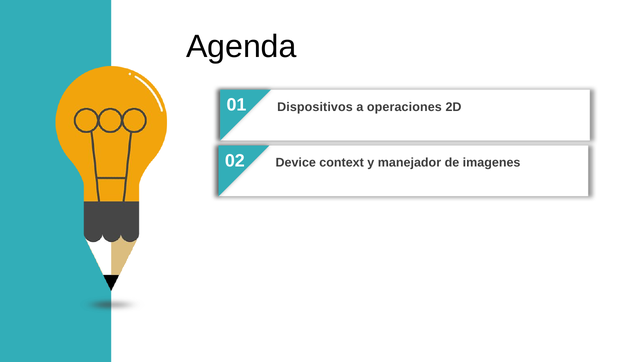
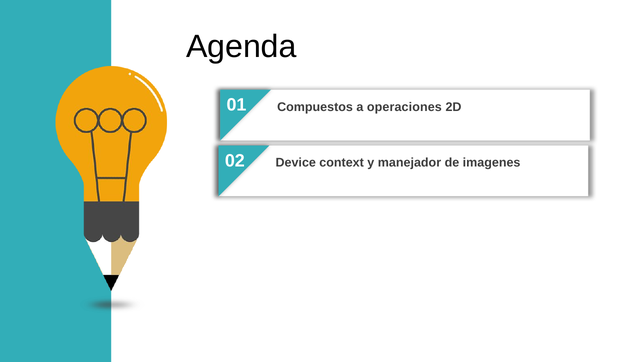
Dispositivos: Dispositivos -> Compuestos
